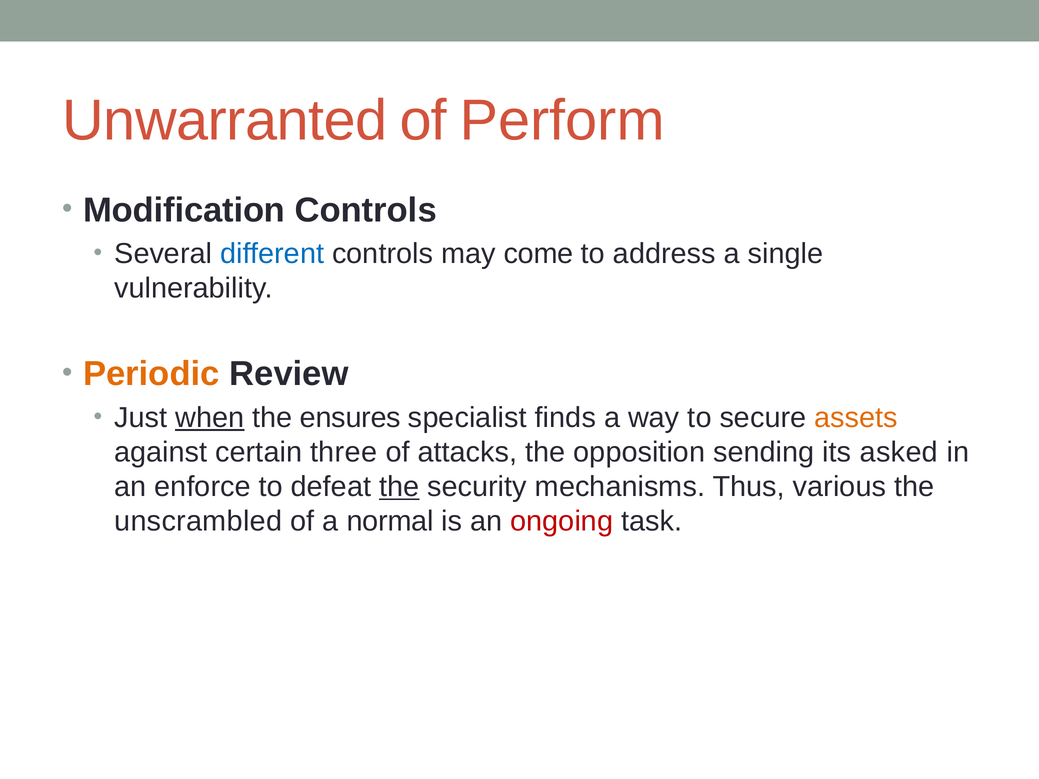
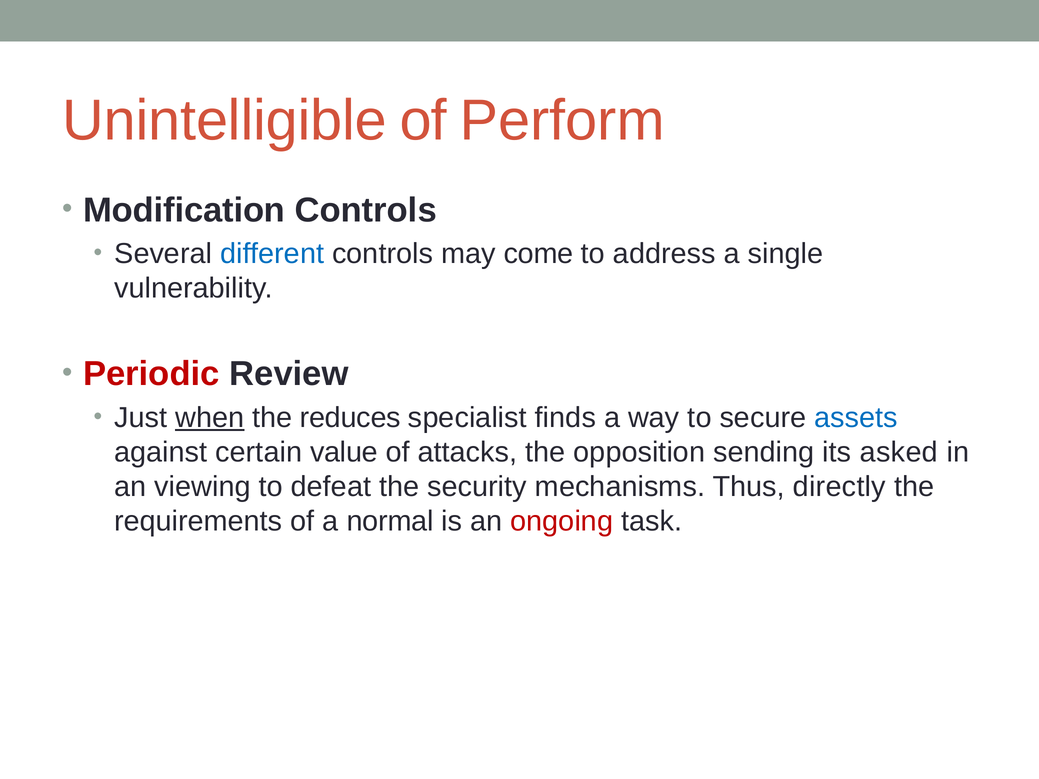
Unwarranted: Unwarranted -> Unintelligible
Periodic colour: orange -> red
ensures: ensures -> reduces
assets colour: orange -> blue
three: three -> value
enforce: enforce -> viewing
the at (399, 487) underline: present -> none
various: various -> directly
unscrambled: unscrambled -> requirements
